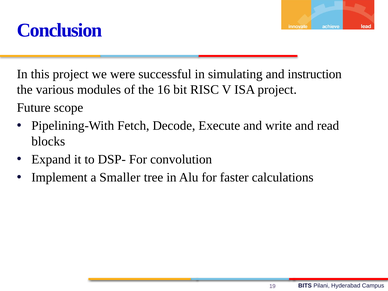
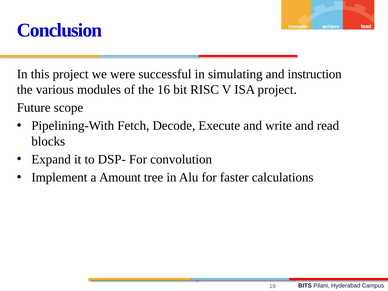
Smaller: Smaller -> Amount
